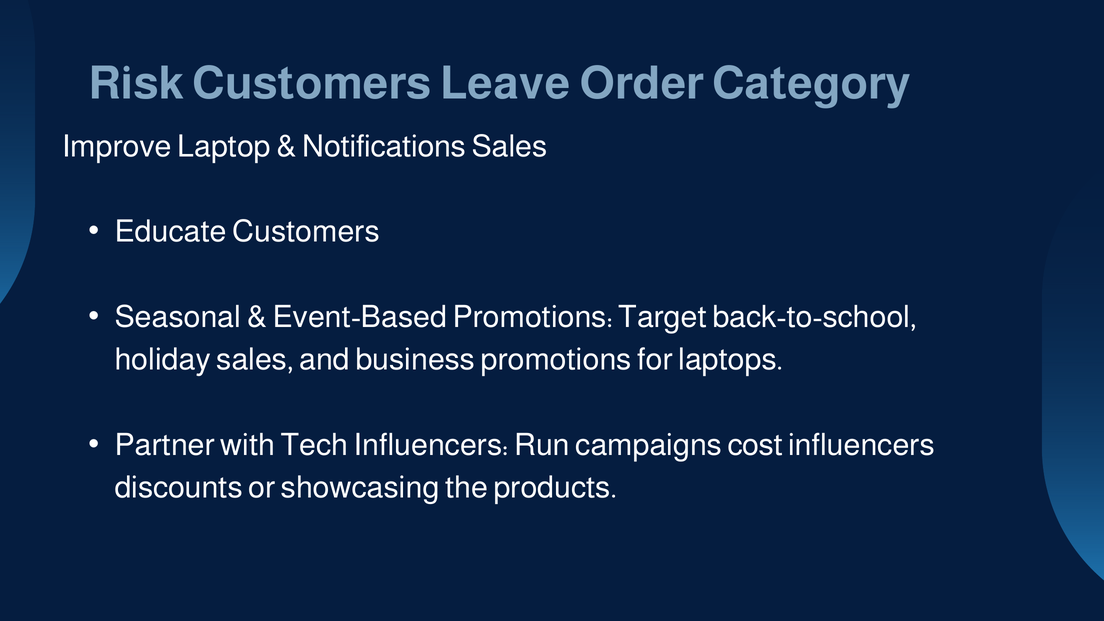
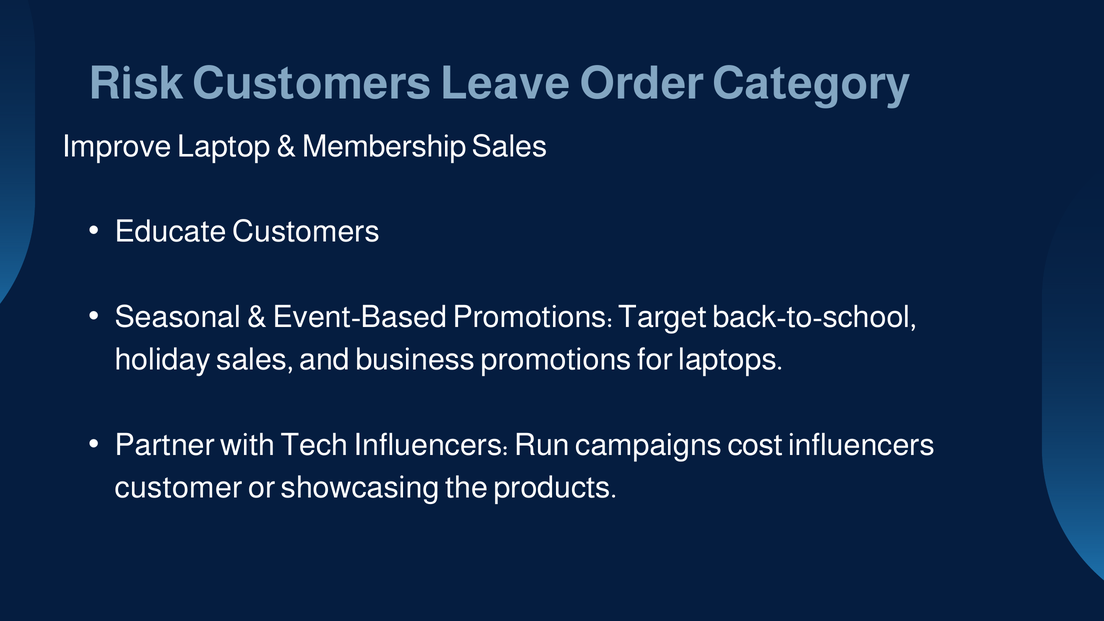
Notifications: Notifications -> Membership
discounts: discounts -> customer
